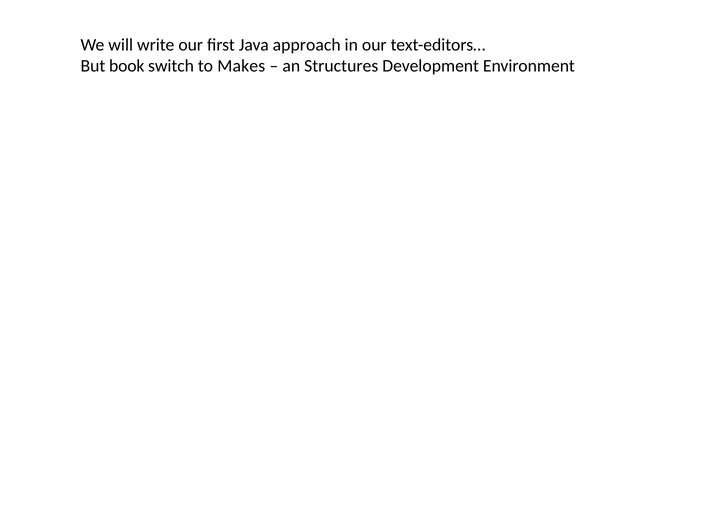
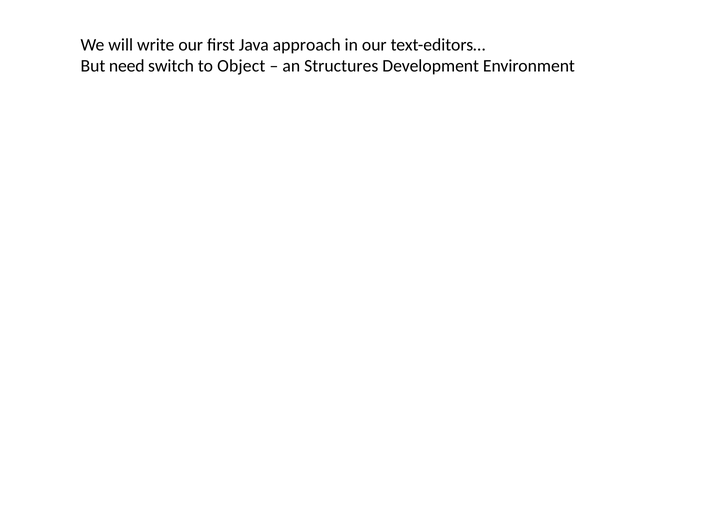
book: book -> need
Makes: Makes -> Object
